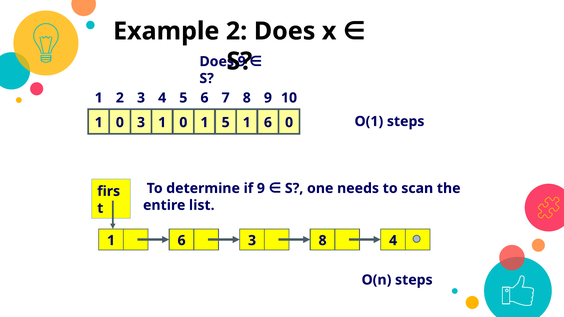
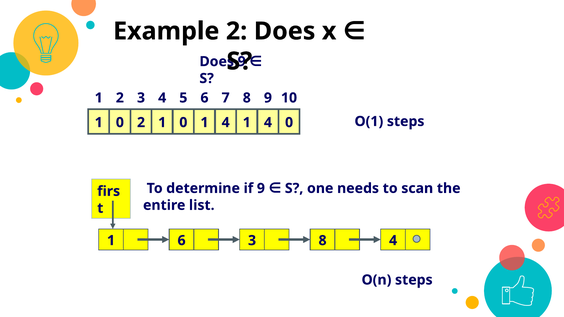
0 3: 3 -> 2
0 1 5: 5 -> 4
6 at (268, 123): 6 -> 4
